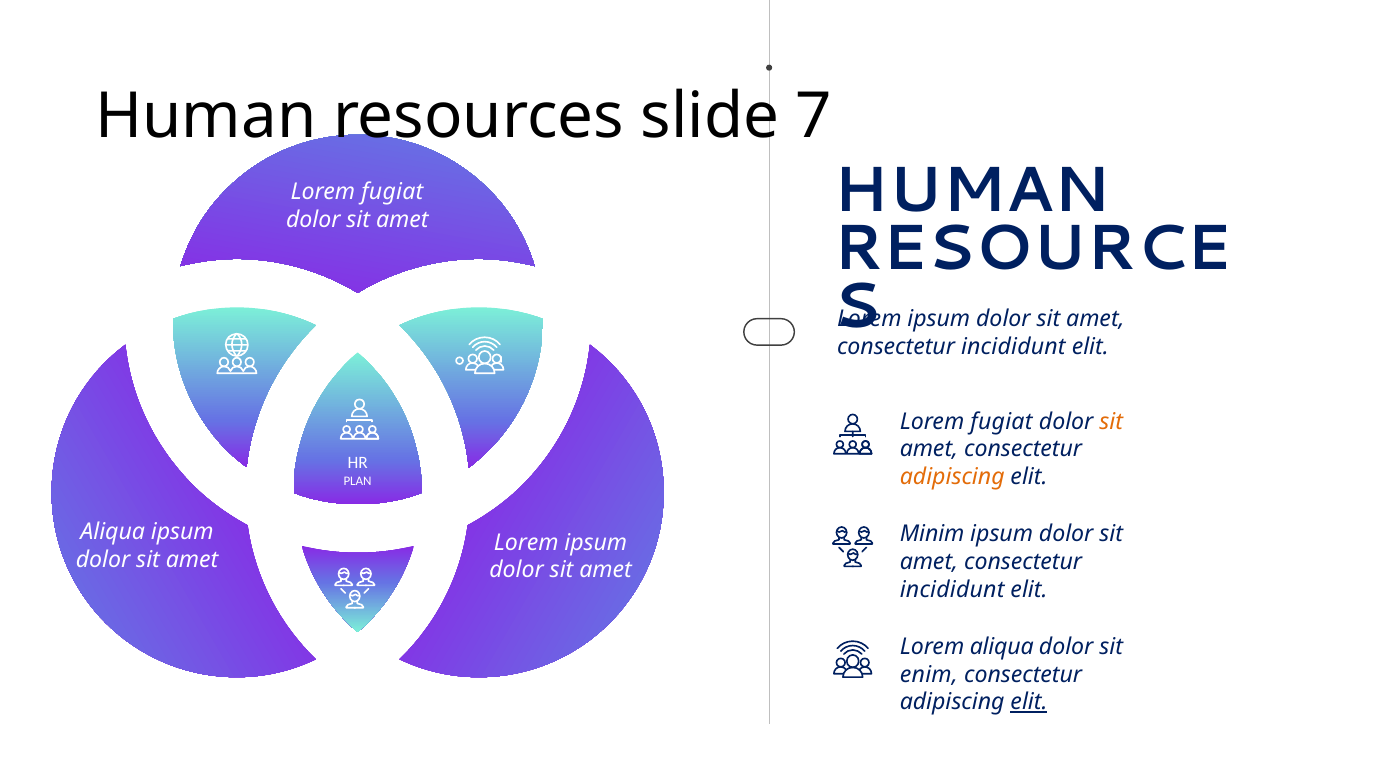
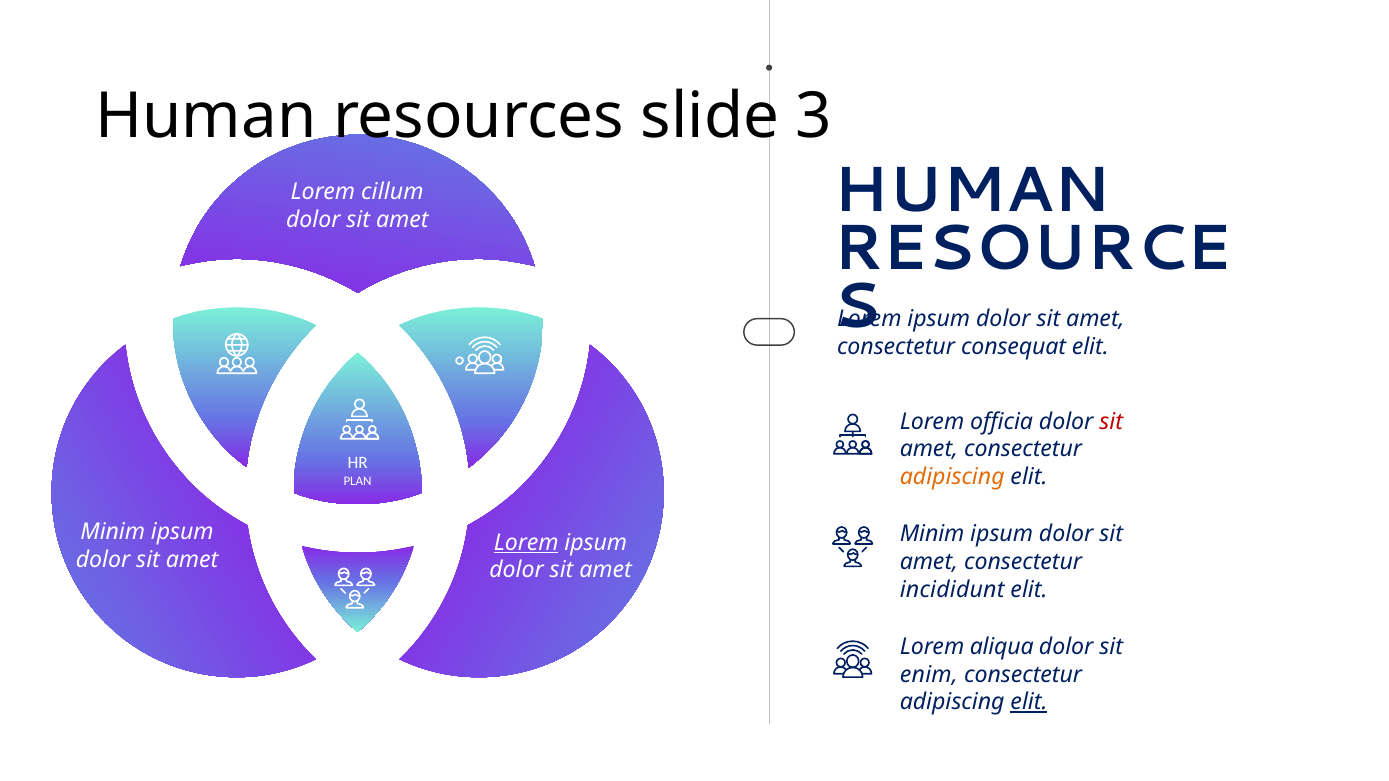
7: 7 -> 3
fugiat at (392, 192): fugiat -> cillum
incididunt at (1013, 347): incididunt -> consequat
fugiat at (1002, 422): fugiat -> officia
sit at (1111, 422) colour: orange -> red
Aliqua at (113, 533): Aliqua -> Minim
Lorem at (526, 543) underline: none -> present
